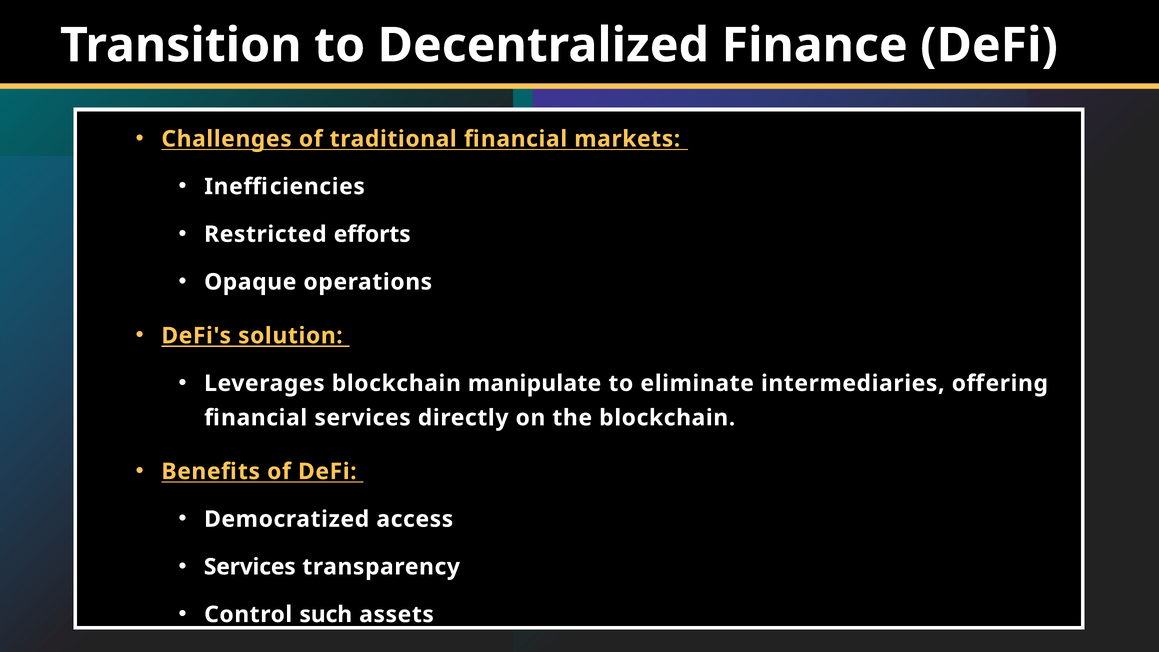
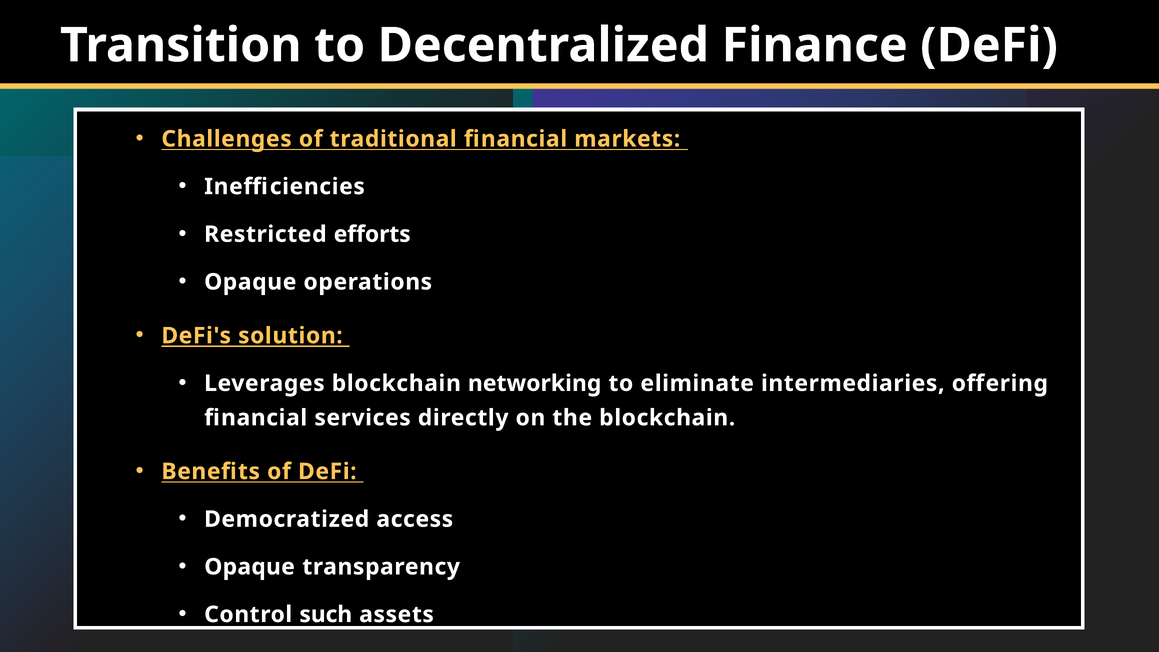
manipulate: manipulate -> networking
Services at (250, 567): Services -> Opaque
